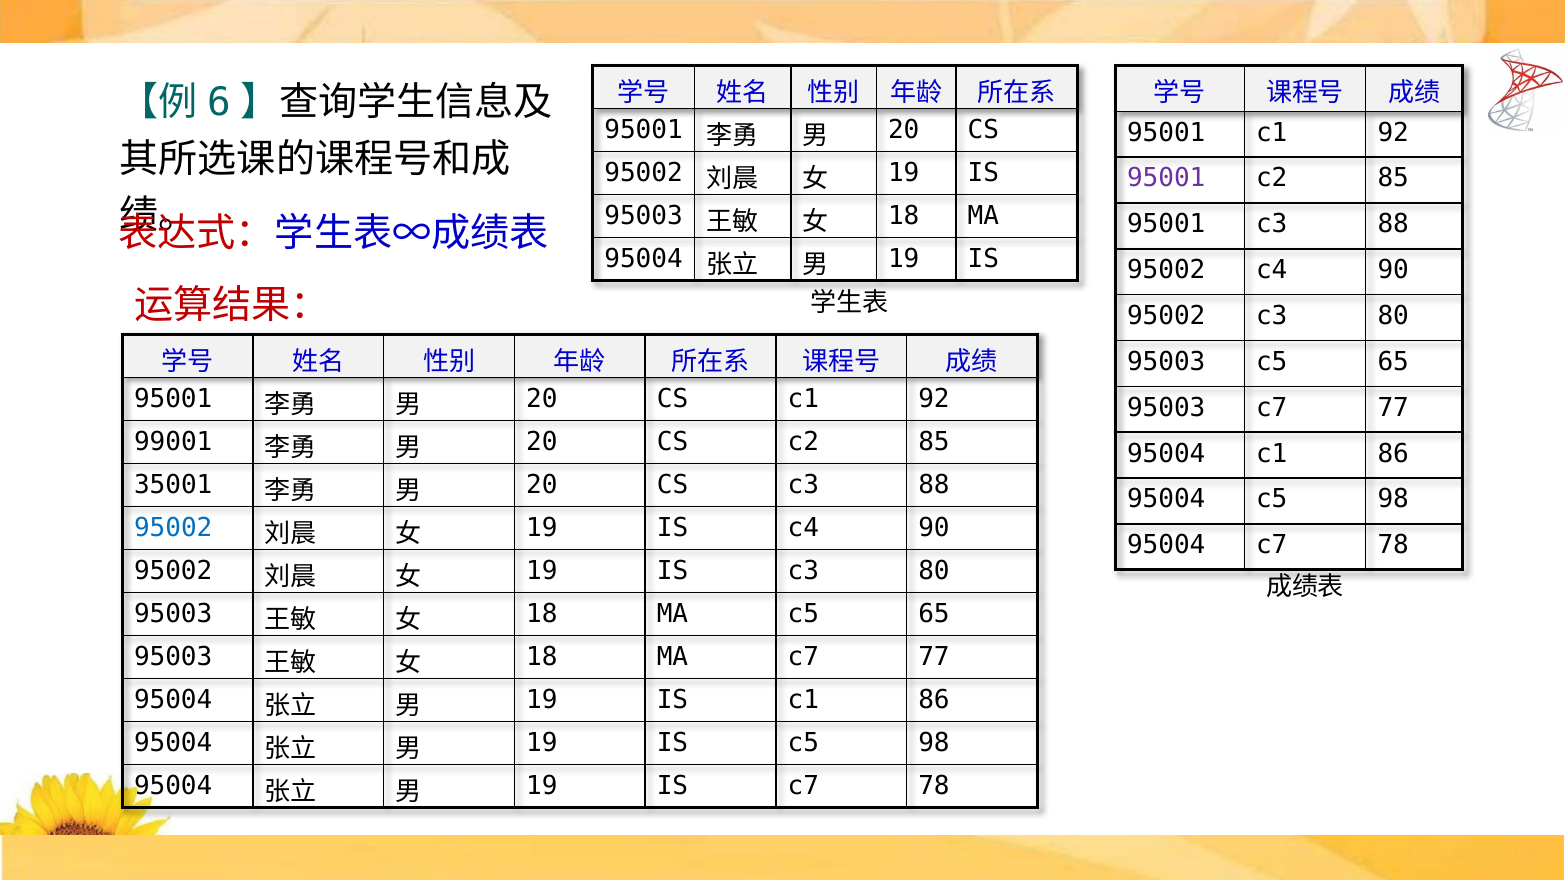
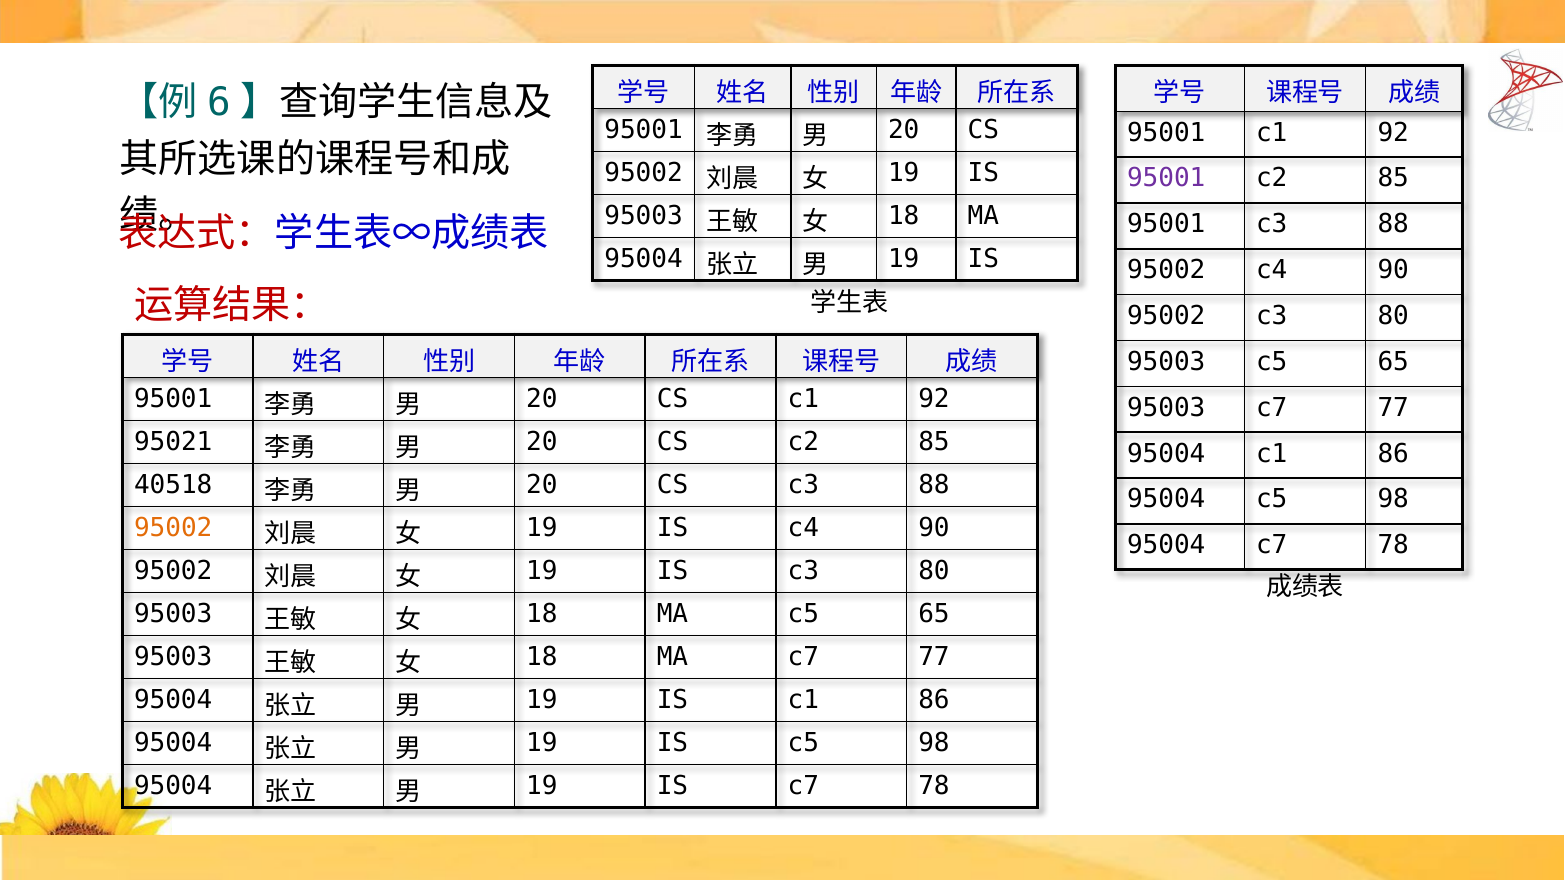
99001: 99001 -> 95021
35001: 35001 -> 40518
95002 at (173, 528) colour: blue -> orange
